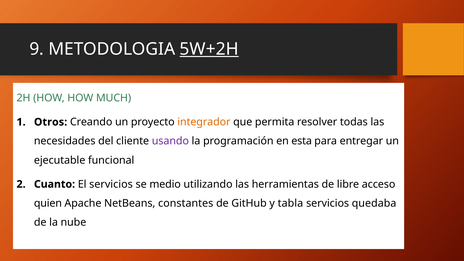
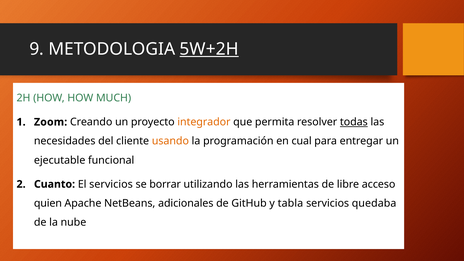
Otros: Otros -> Zoom
todas underline: none -> present
usando colour: purple -> orange
esta: esta -> cual
medio: medio -> borrar
constantes: constantes -> adicionales
